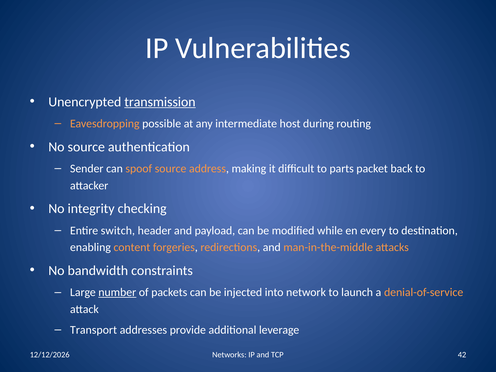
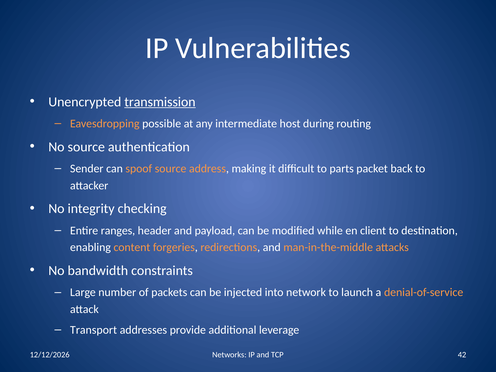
switch: switch -> ranges
every: every -> client
number underline: present -> none
